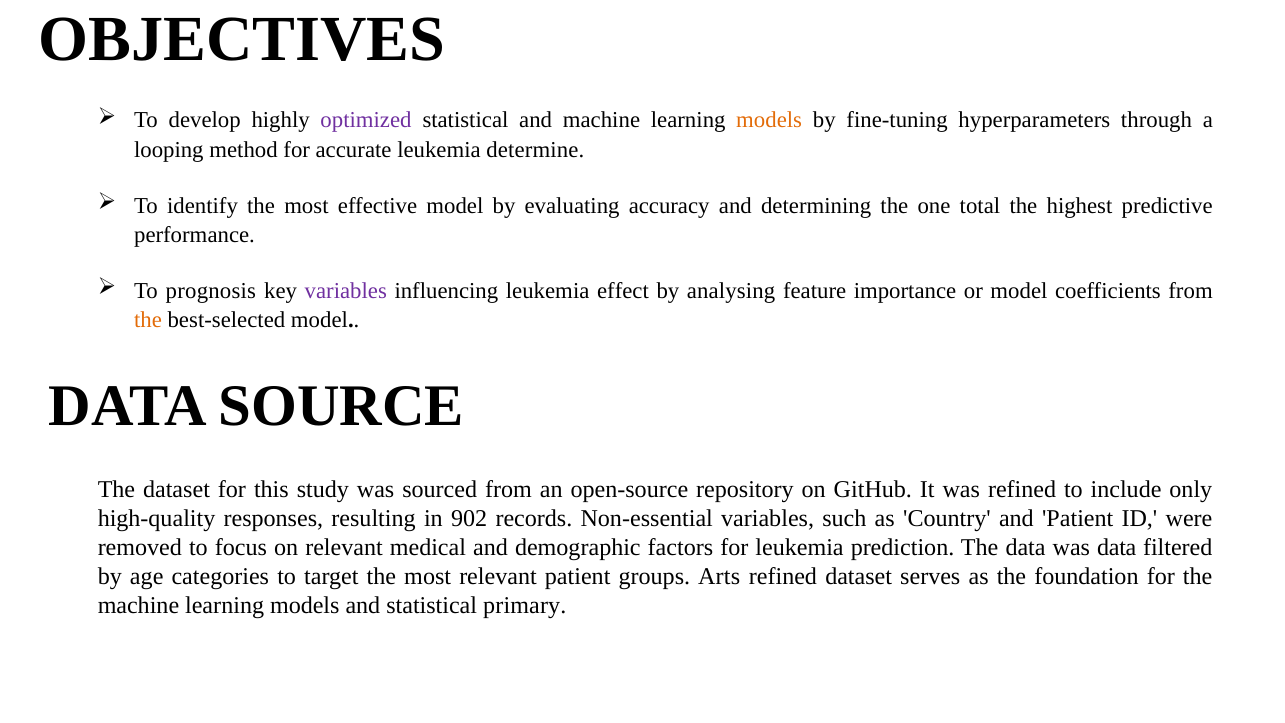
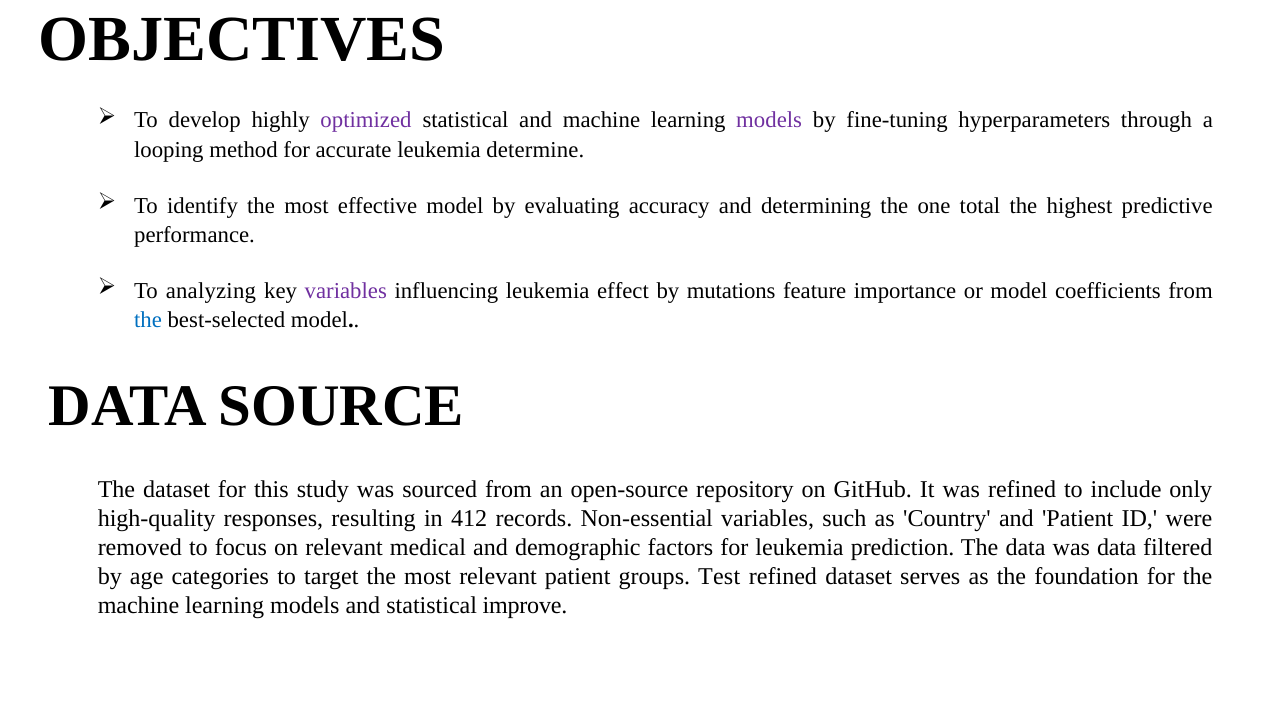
models at (769, 120) colour: orange -> purple
prognosis: prognosis -> analyzing
analysing: analysing -> mutations
the at (148, 320) colour: orange -> blue
902: 902 -> 412
Arts: Arts -> Test
primary: primary -> improve
